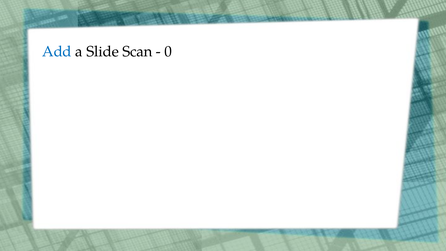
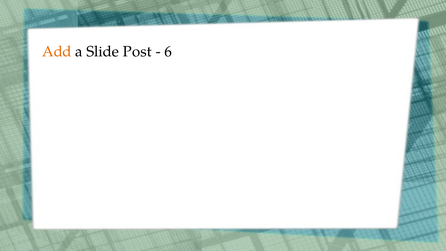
Add colour: blue -> orange
Scan: Scan -> Post
0: 0 -> 6
